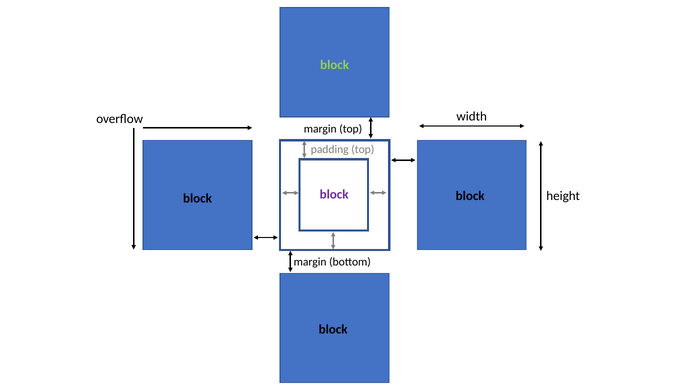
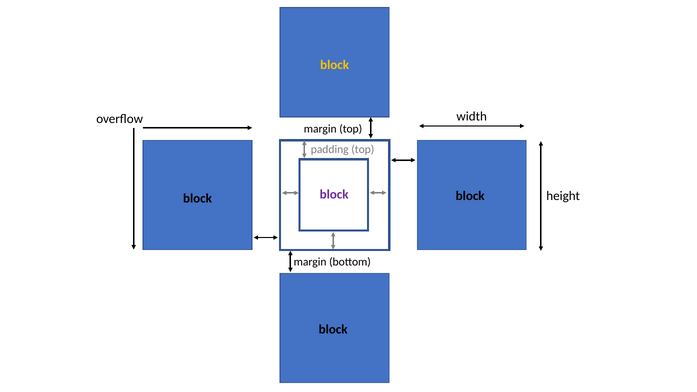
block at (335, 65) colour: light green -> yellow
